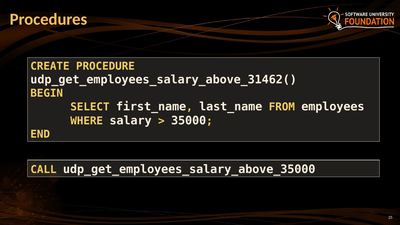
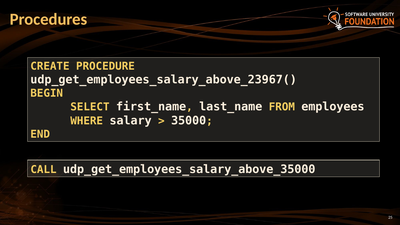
udp_get_employees_salary_above_31462(: udp_get_employees_salary_above_31462( -> udp_get_employees_salary_above_23967(
